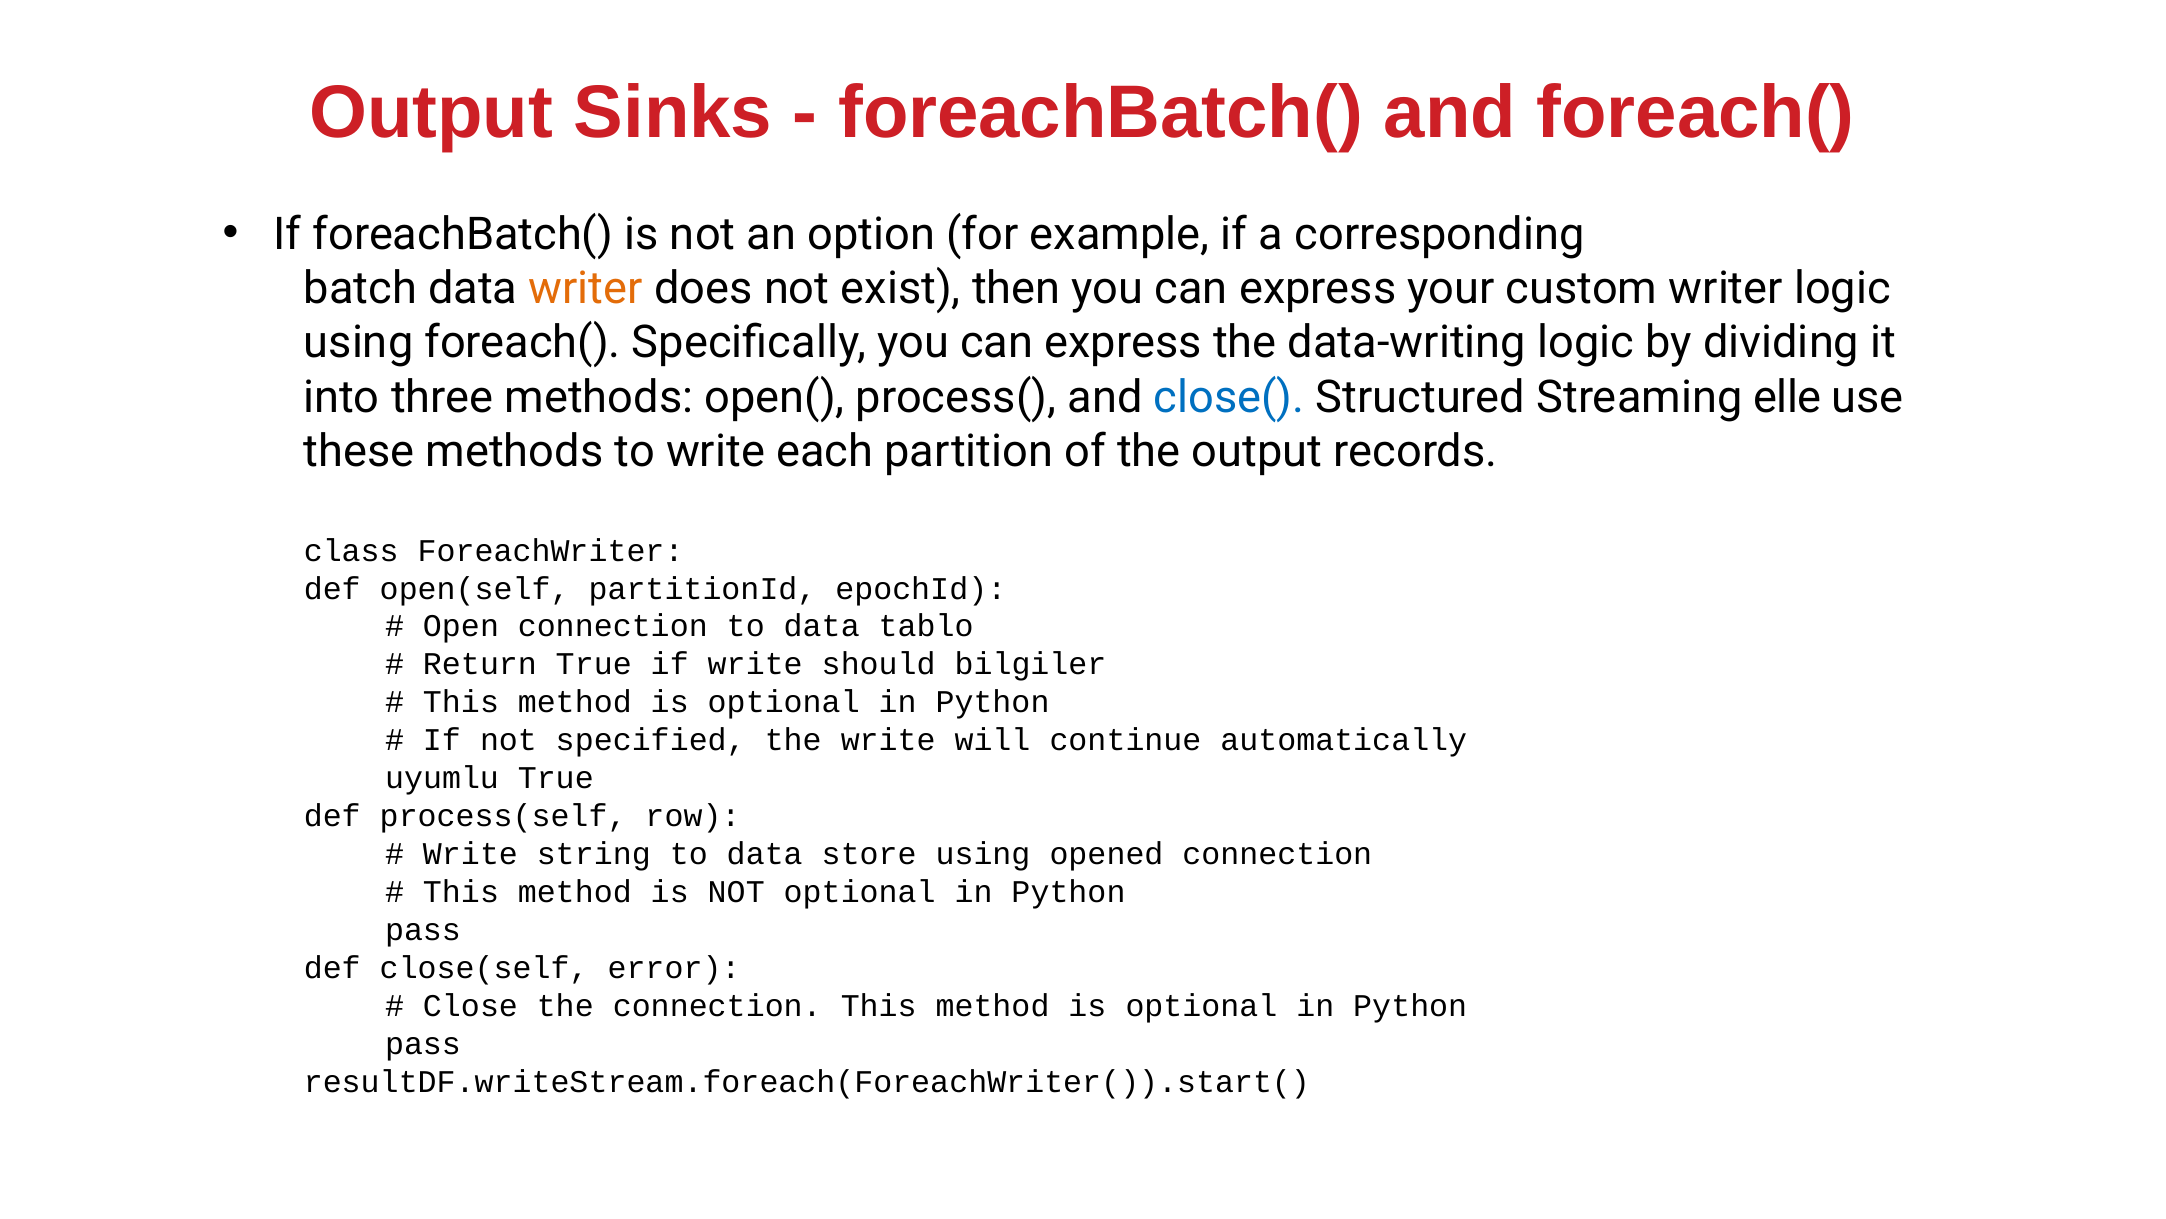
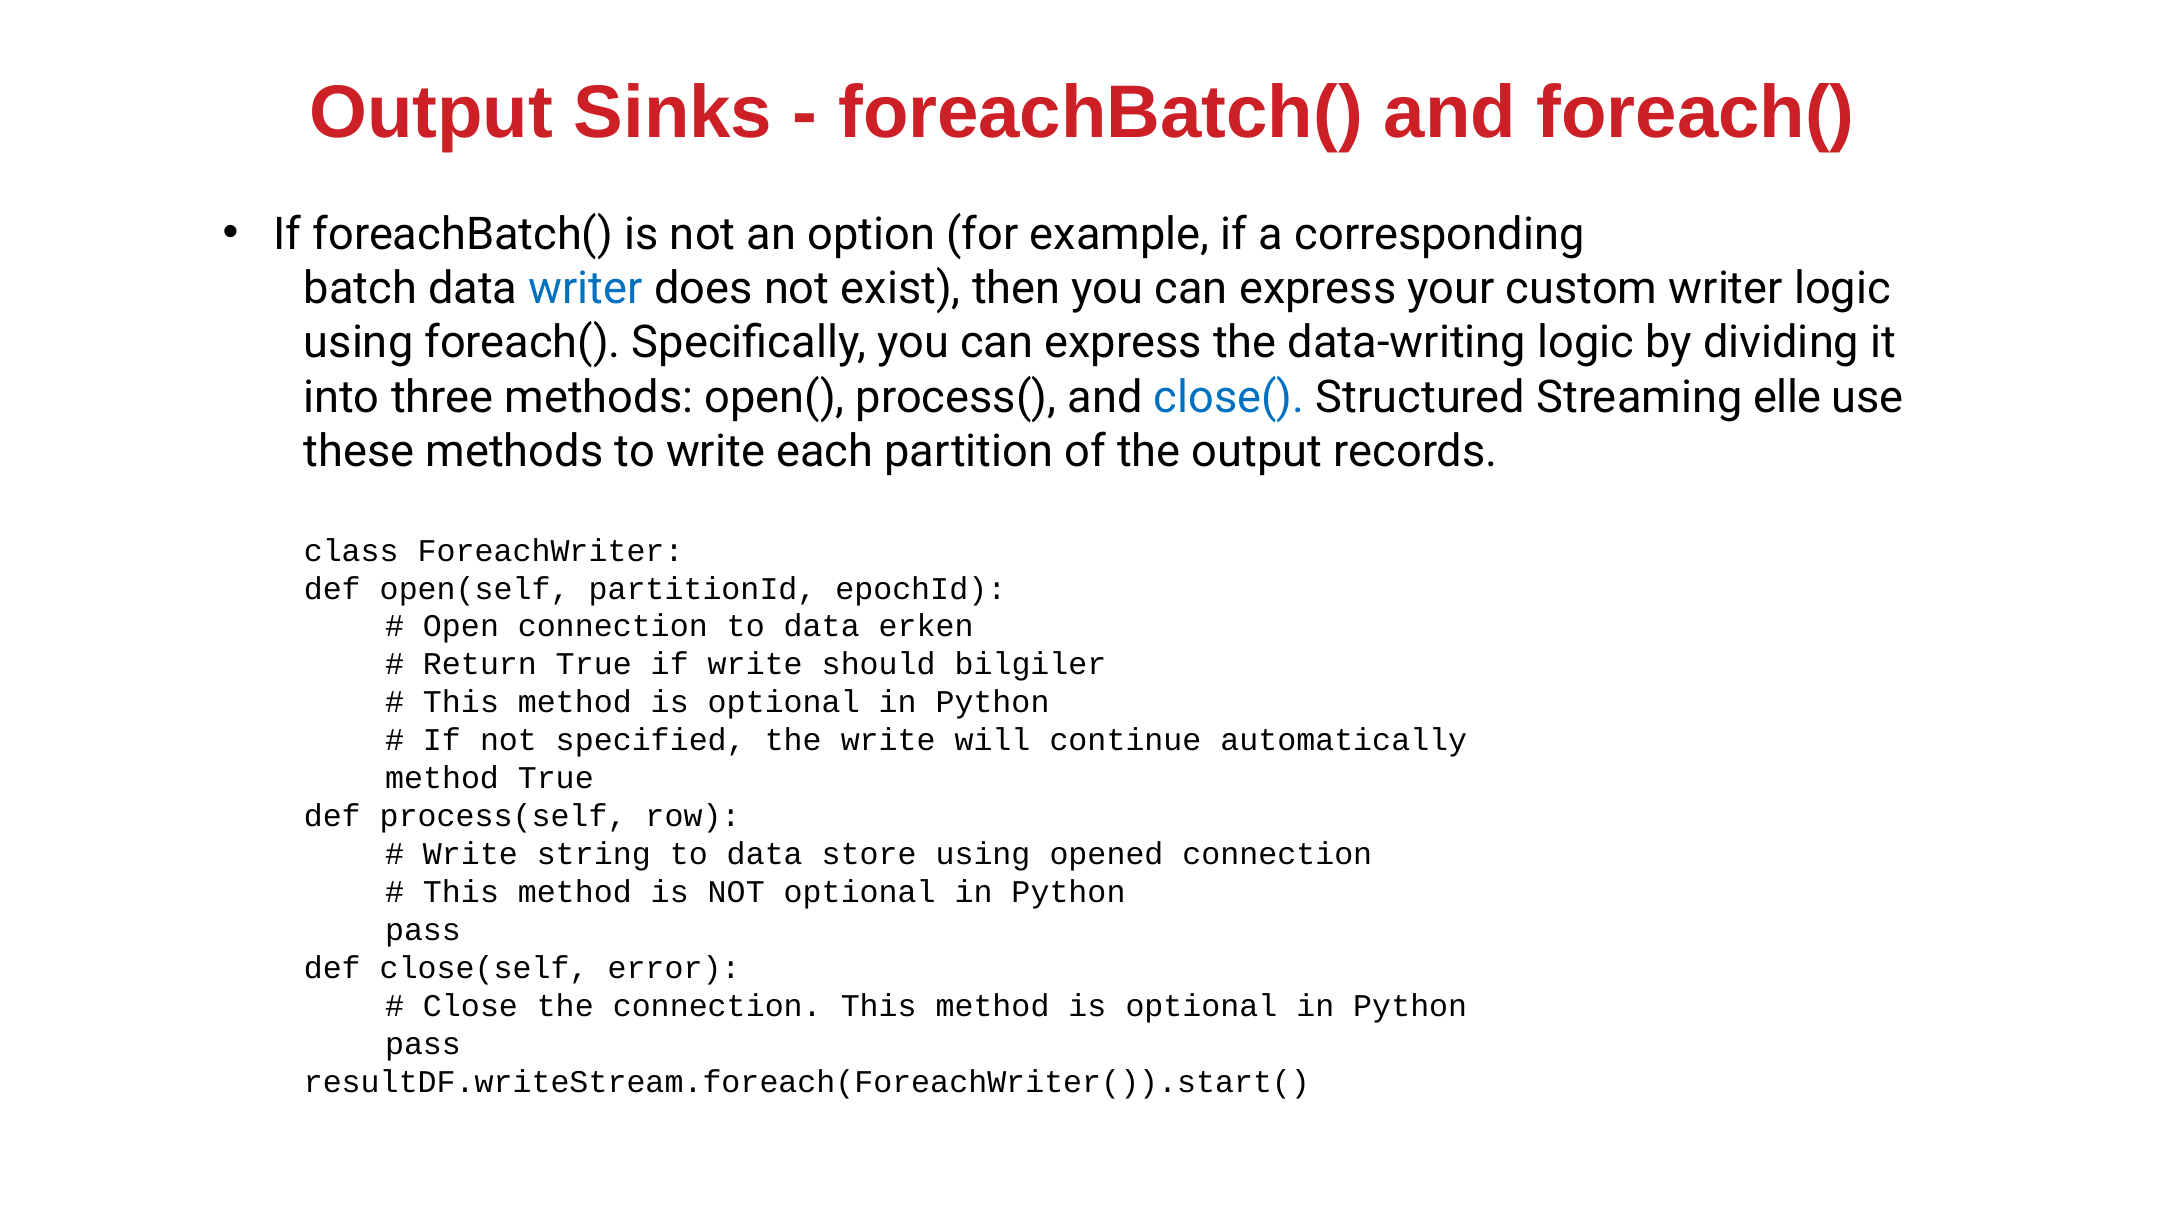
writer at (586, 289) colour: orange -> blue
tablo: tablo -> erken
uyumlu at (442, 778): uyumlu -> method
